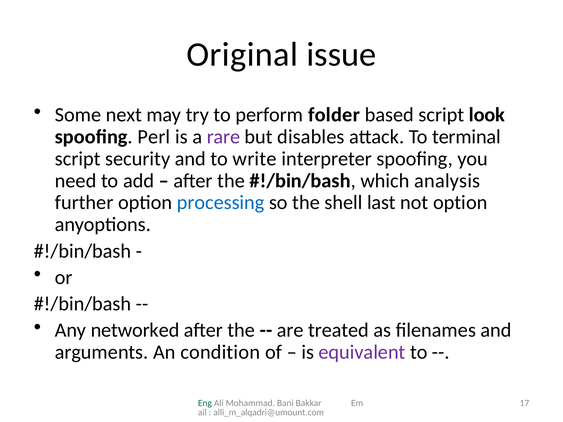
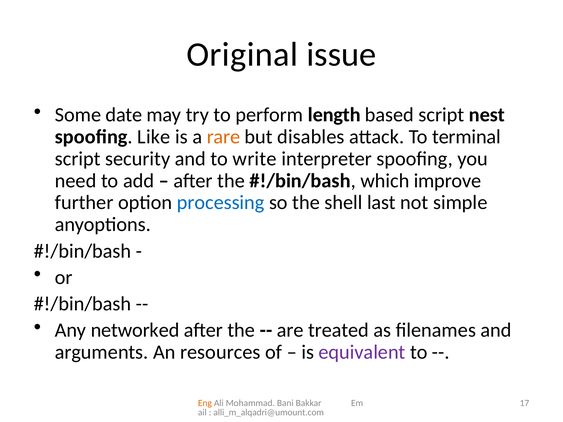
next: next -> date
folder: folder -> length
look: look -> nest
Perl: Perl -> Like
rare colour: purple -> orange
analysis: analysis -> improve
not option: option -> simple
condition: condition -> resources
Eng colour: green -> orange
